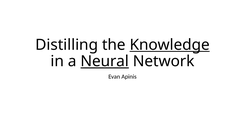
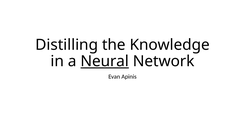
Knowledge underline: present -> none
